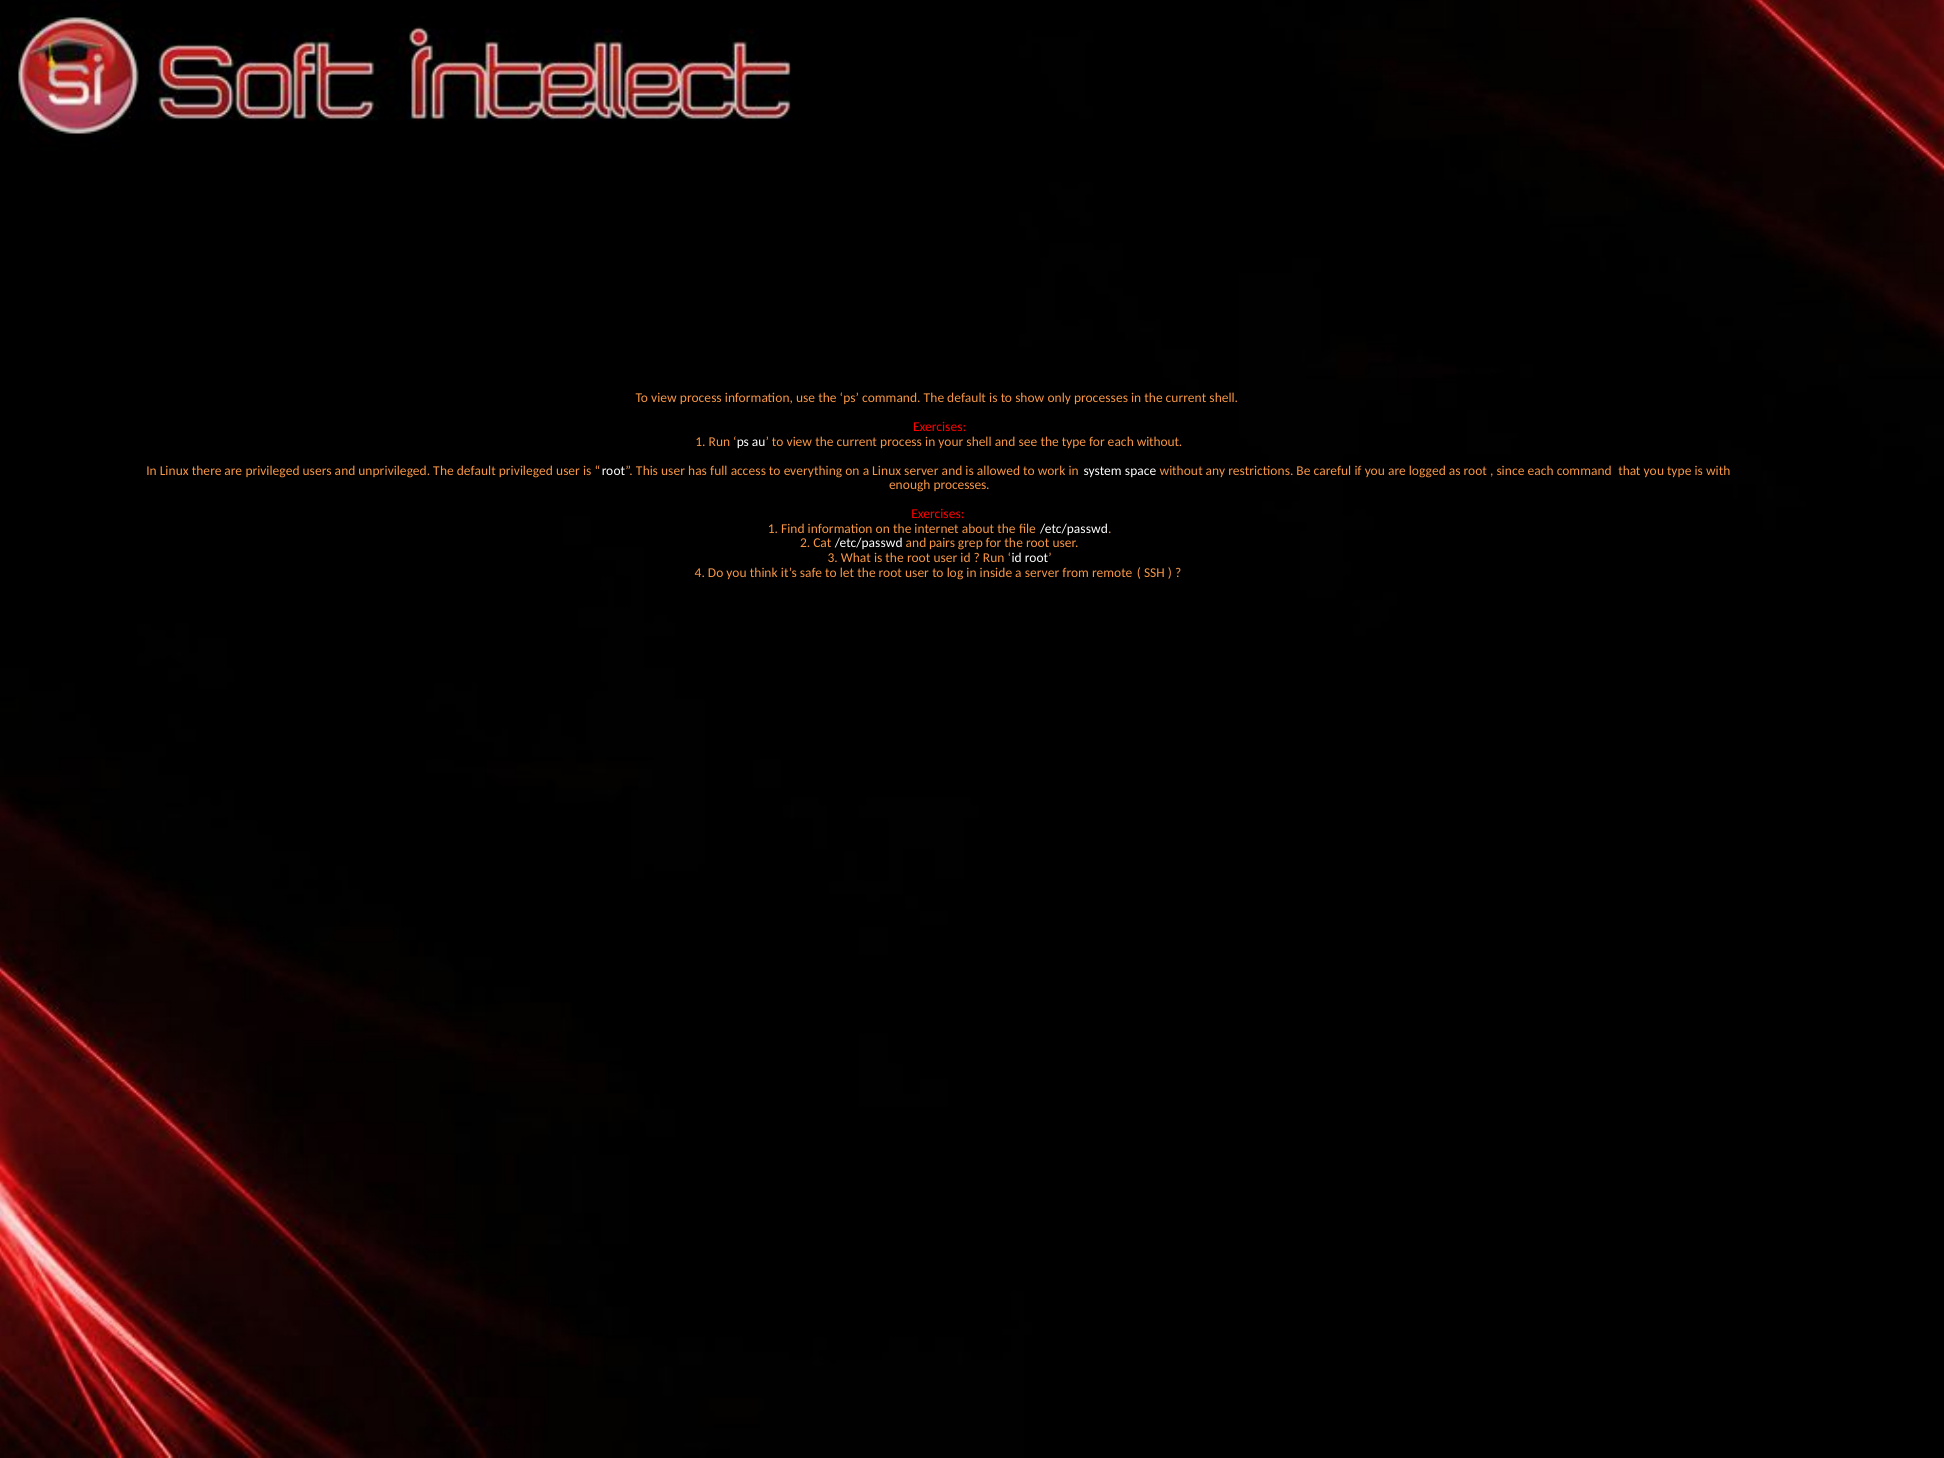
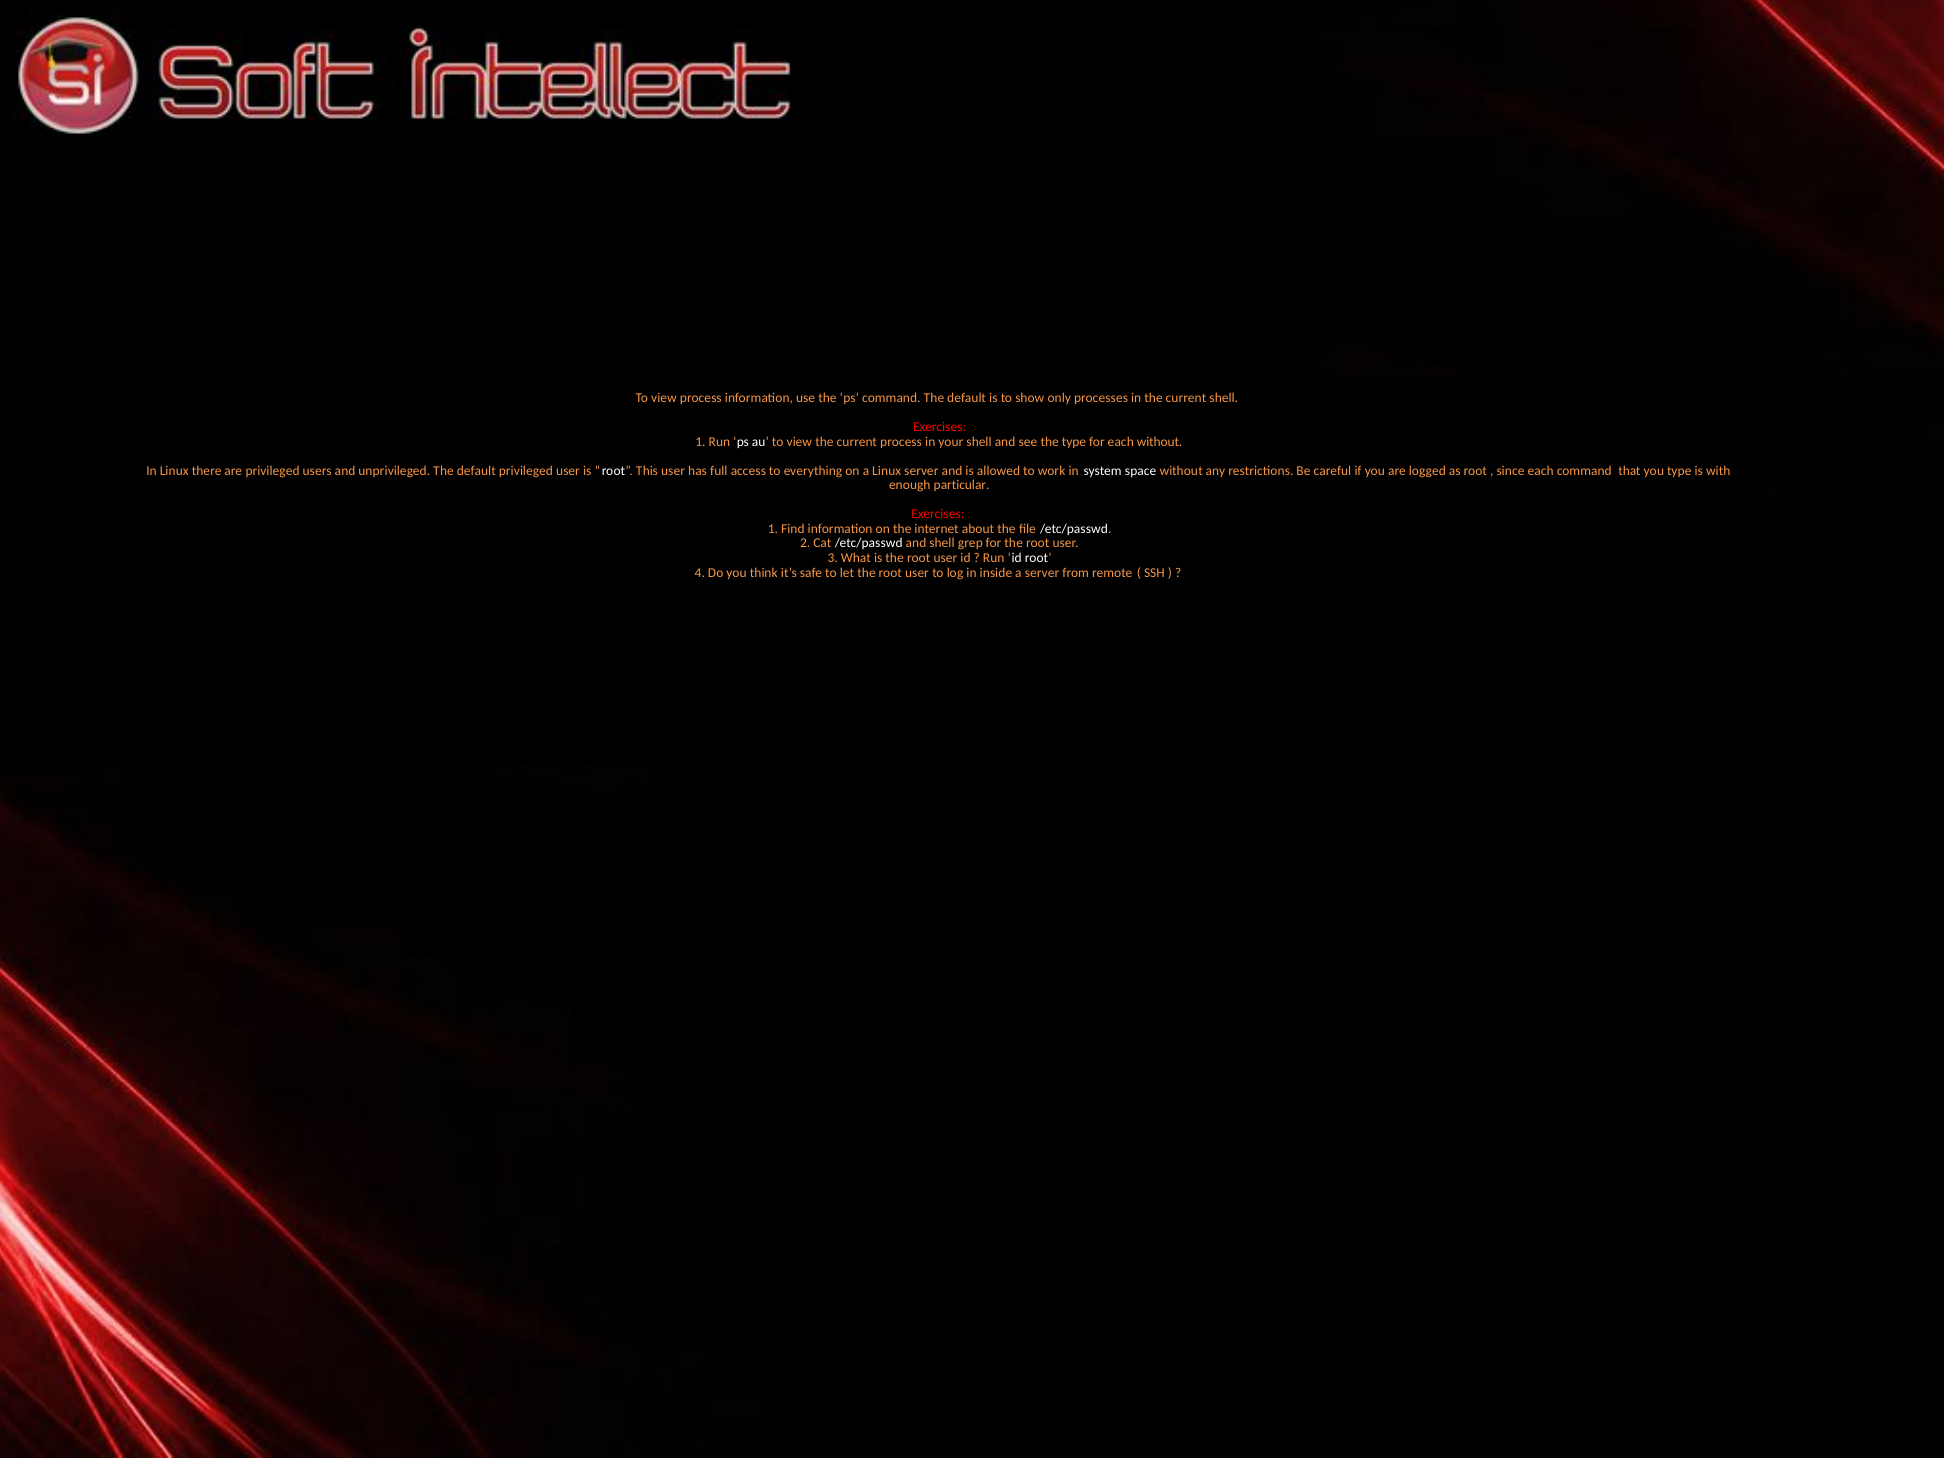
enough processes: processes -> particular
and pairs: pairs -> shell
